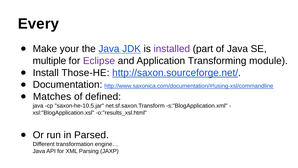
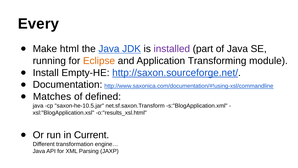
your: your -> html
multiple: multiple -> running
Eclipse colour: purple -> orange
Those-HE: Those-HE -> Empty-HE
Parsed: Parsed -> Current
